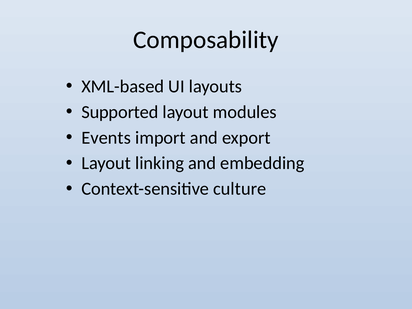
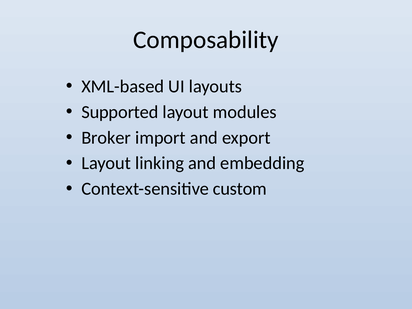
Events: Events -> Broker
culture: culture -> custom
